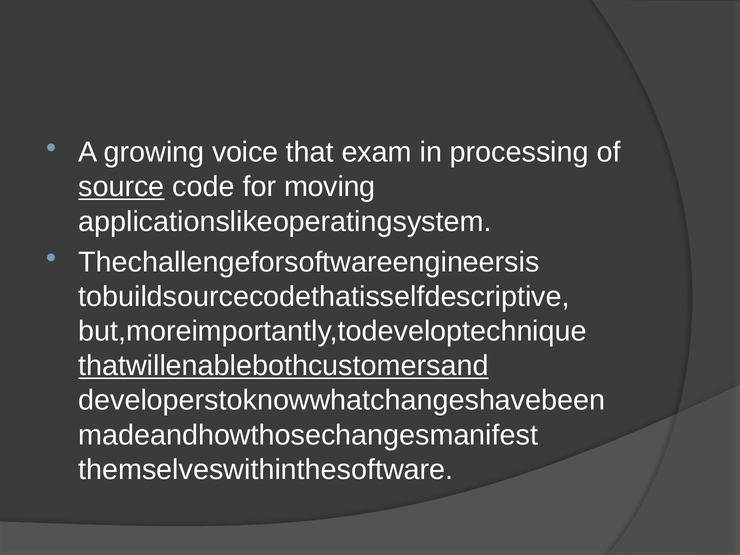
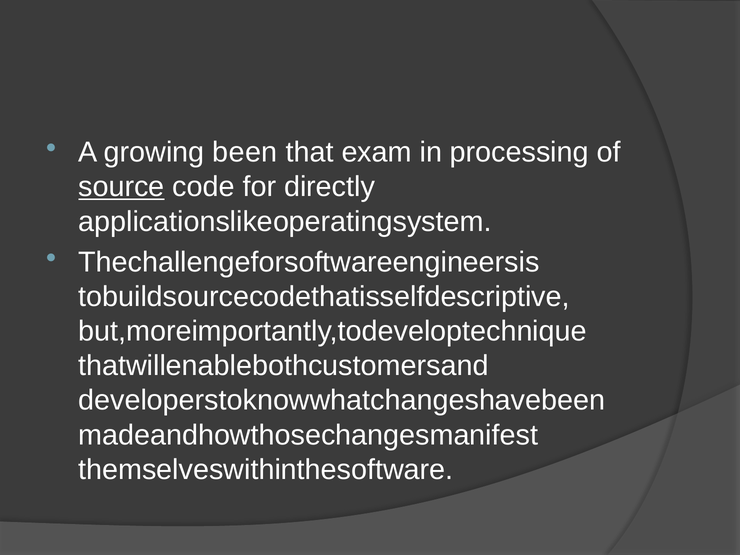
voice: voice -> been
moving: moving -> directly
thatwillenablebothcustomersand underline: present -> none
